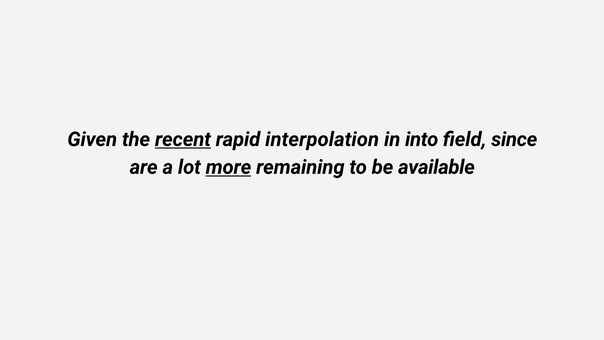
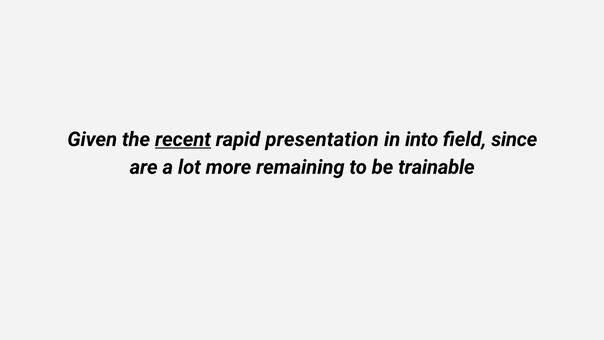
interpolation: interpolation -> presentation
more underline: present -> none
available: available -> trainable
